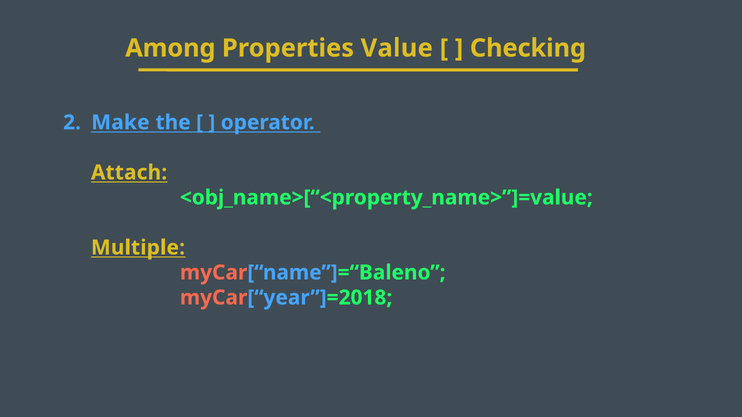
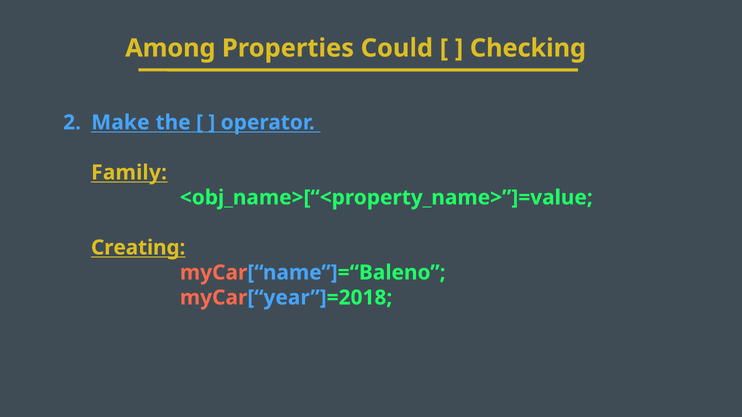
Value: Value -> Could
Attach: Attach -> Family
Multiple: Multiple -> Creating
